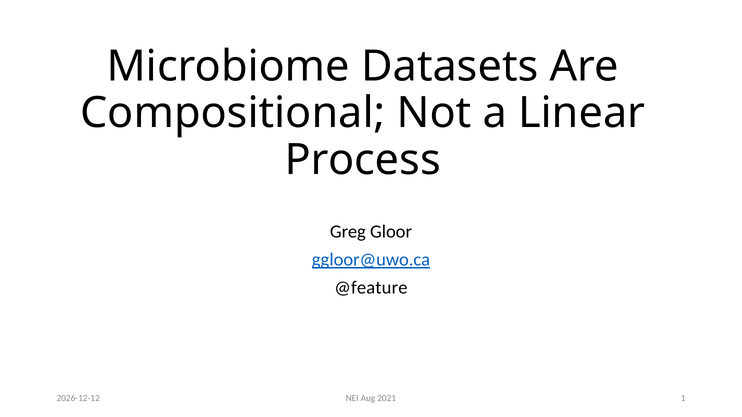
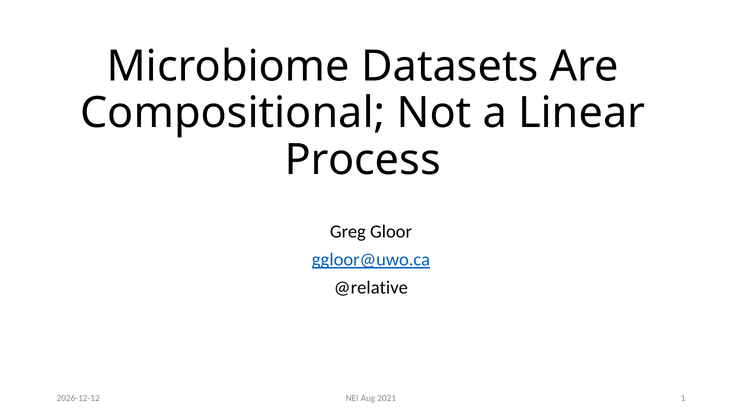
@feature: @feature -> @relative
